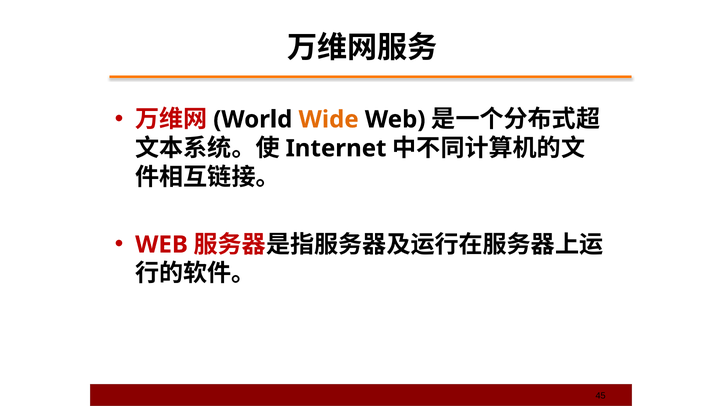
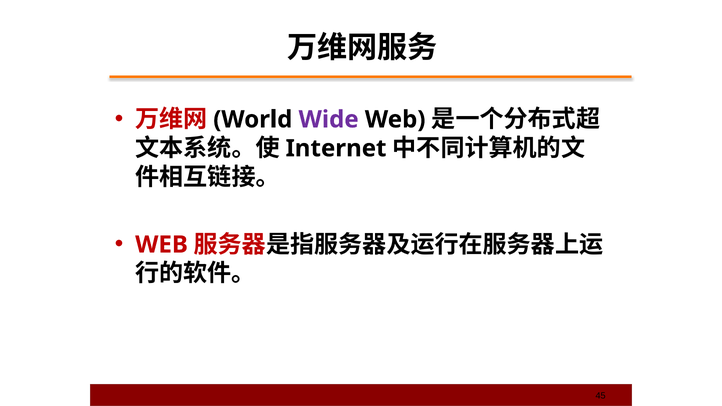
Wide colour: orange -> purple
